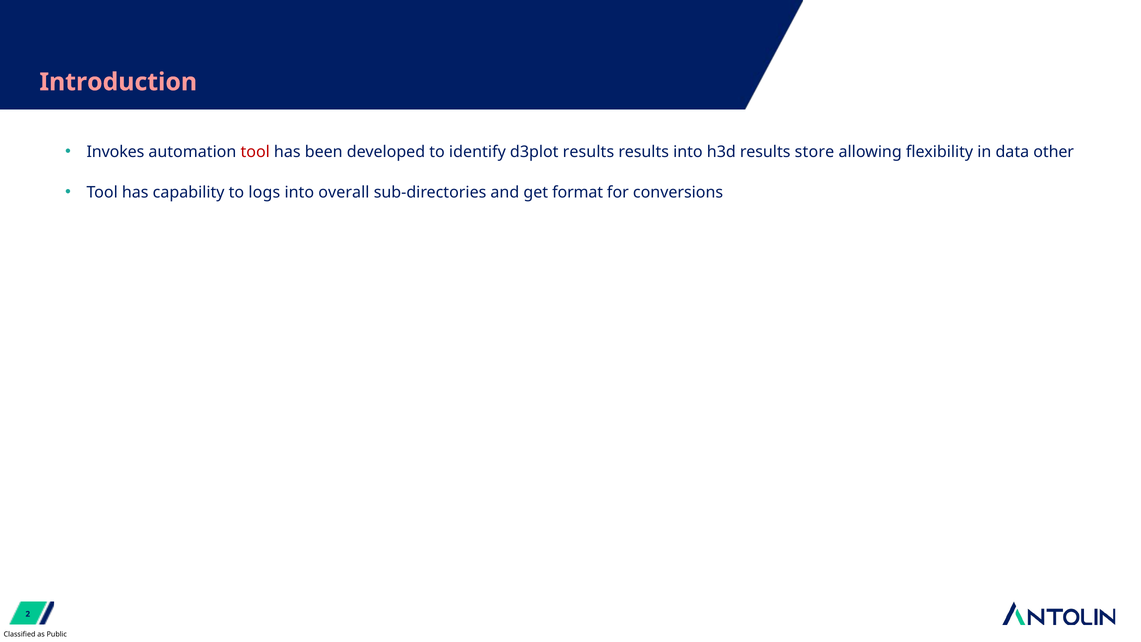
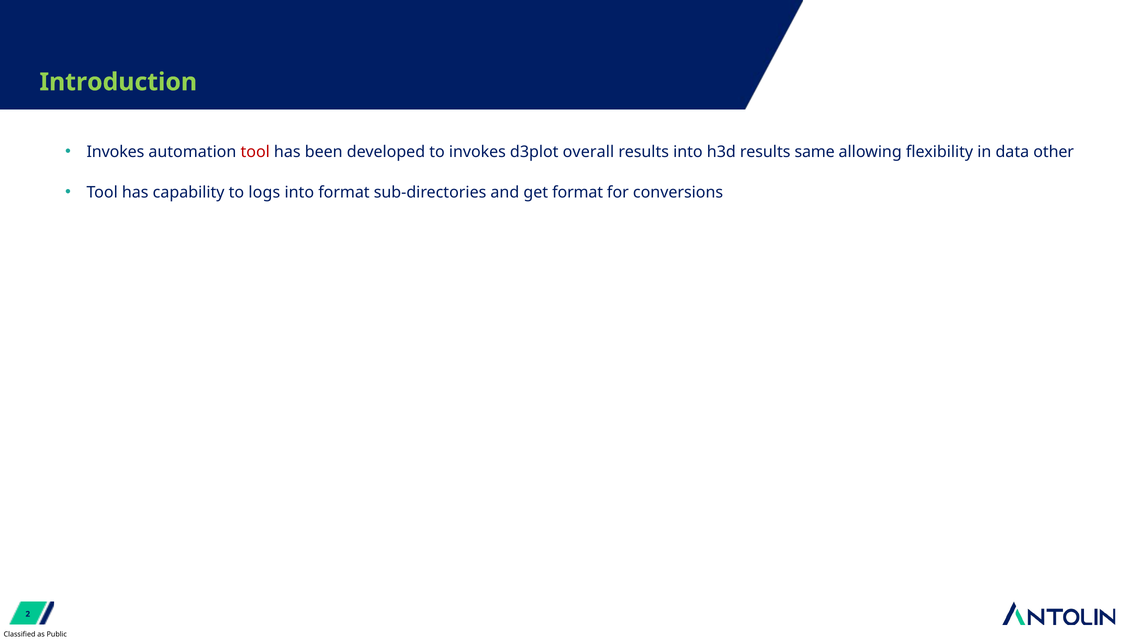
Introduction colour: pink -> light green
to identify: identify -> invokes
d3plot results: results -> overall
store: store -> same
into overall: overall -> format
